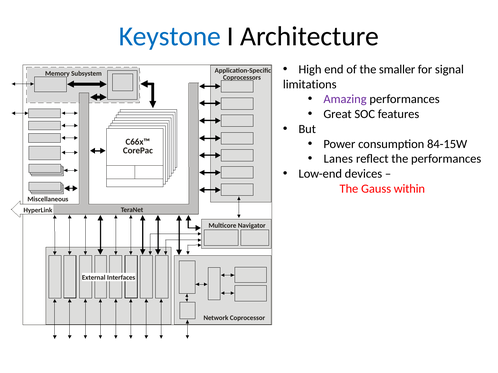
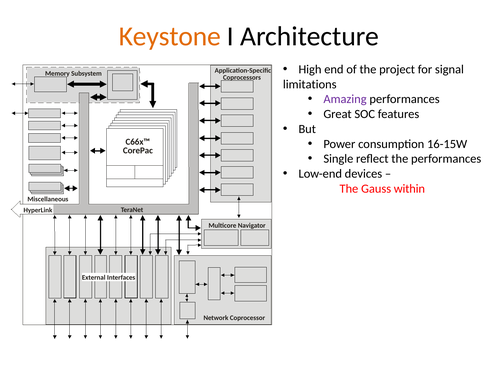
Keystone colour: blue -> orange
smaller: smaller -> project
84-15W: 84-15W -> 16-15W
Lanes: Lanes -> Single
